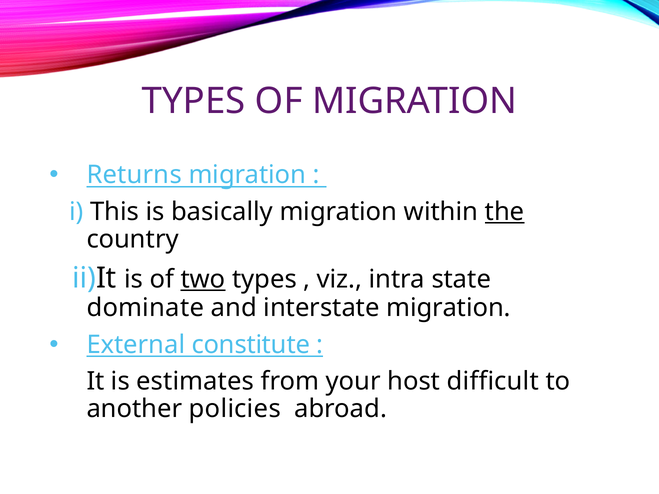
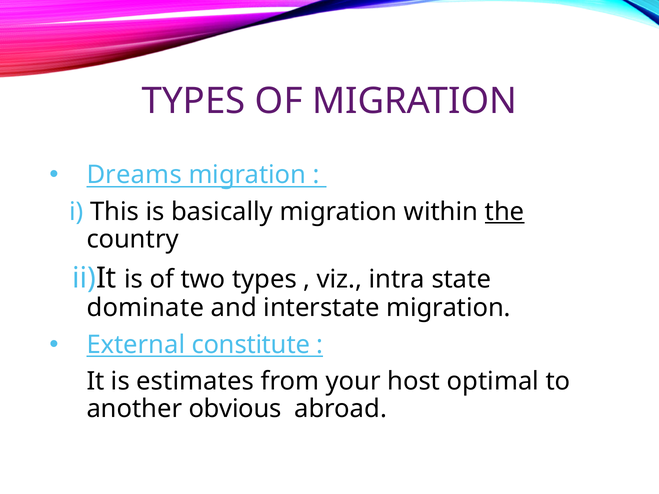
Returns: Returns -> Dreams
two underline: present -> none
difficult: difficult -> optimal
policies: policies -> obvious
